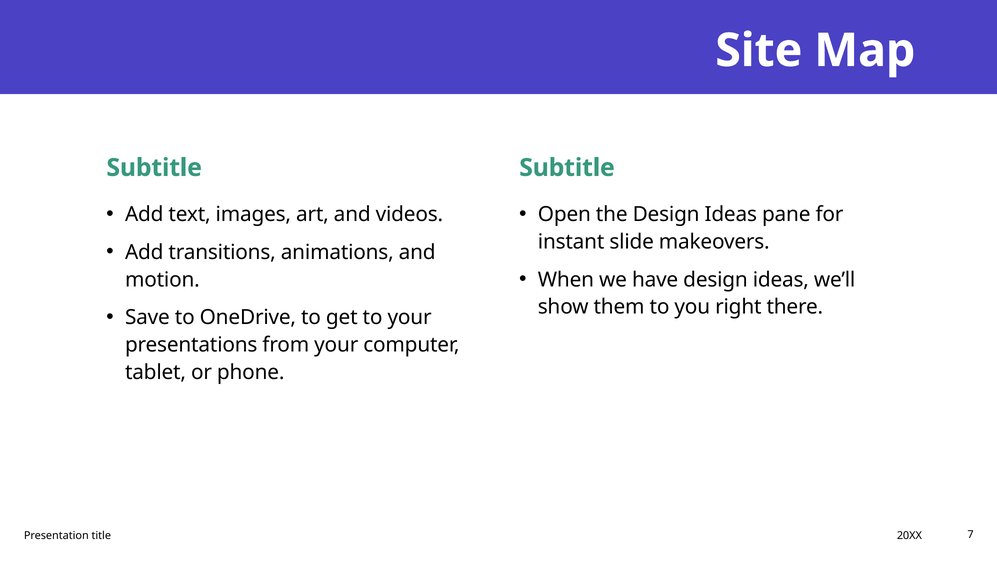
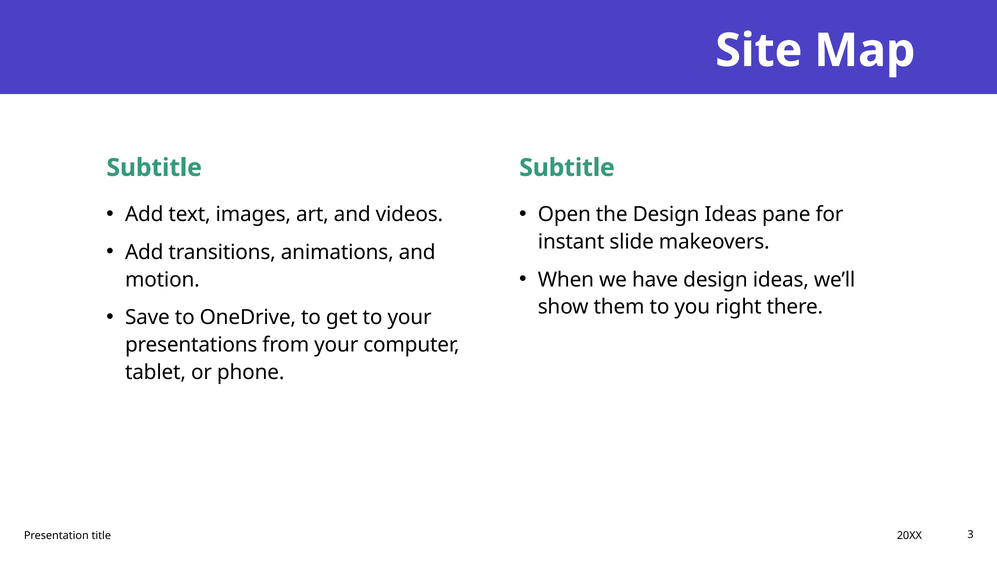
7: 7 -> 3
